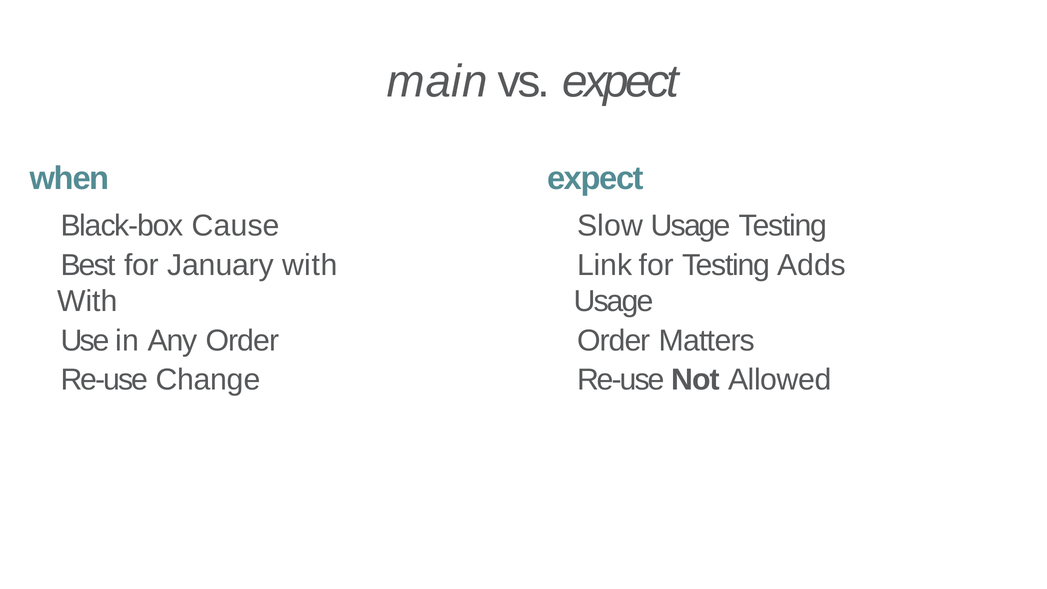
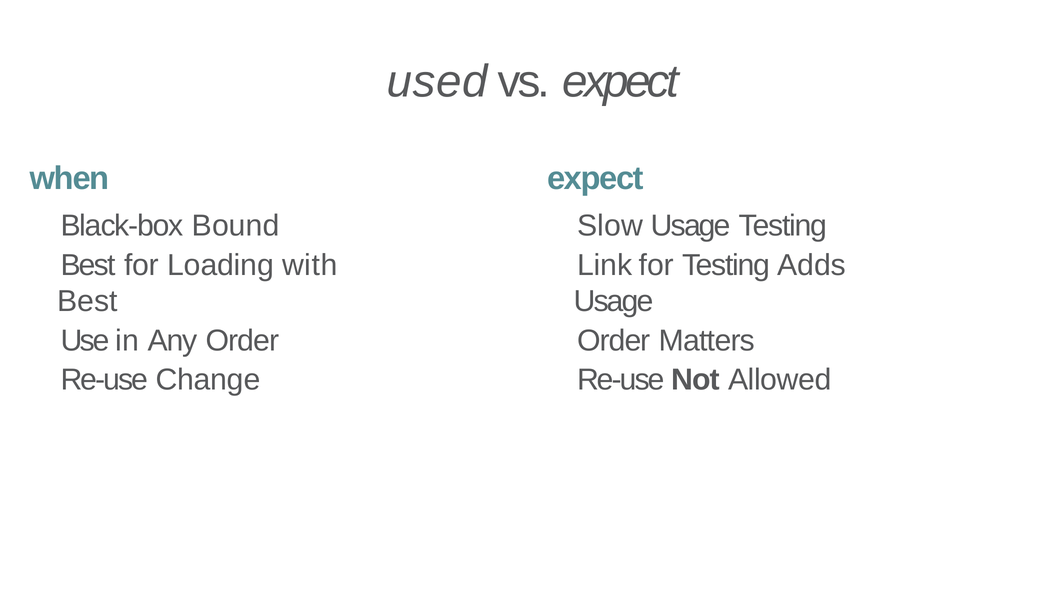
main: main -> used
Cause: Cause -> Bound
January: January -> Loading
With at (87, 301): With -> Best
